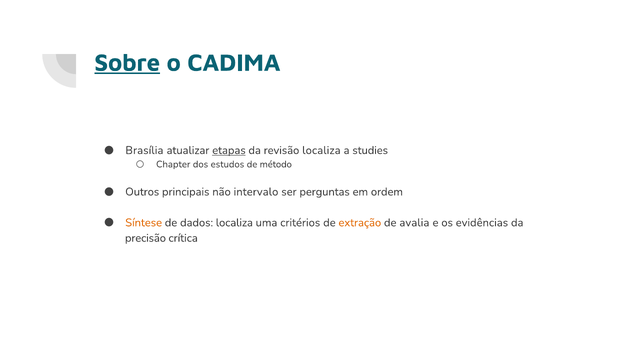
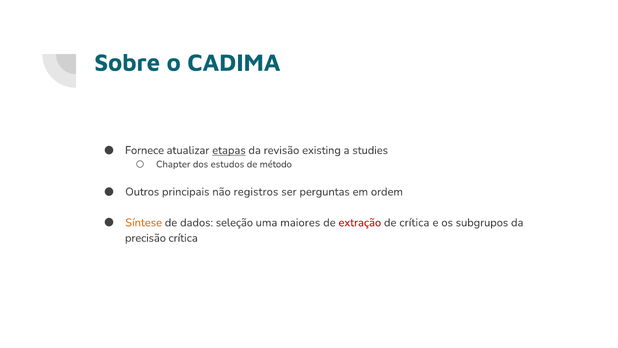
Sobre underline: present -> none
Brasília: Brasília -> Fornece
revisão localiza: localiza -> existing
intervalo: intervalo -> registros
dados localiza: localiza -> seleção
critérios: critérios -> maiores
extração colour: orange -> red
de avalia: avalia -> crítica
evidências: evidências -> subgrupos
